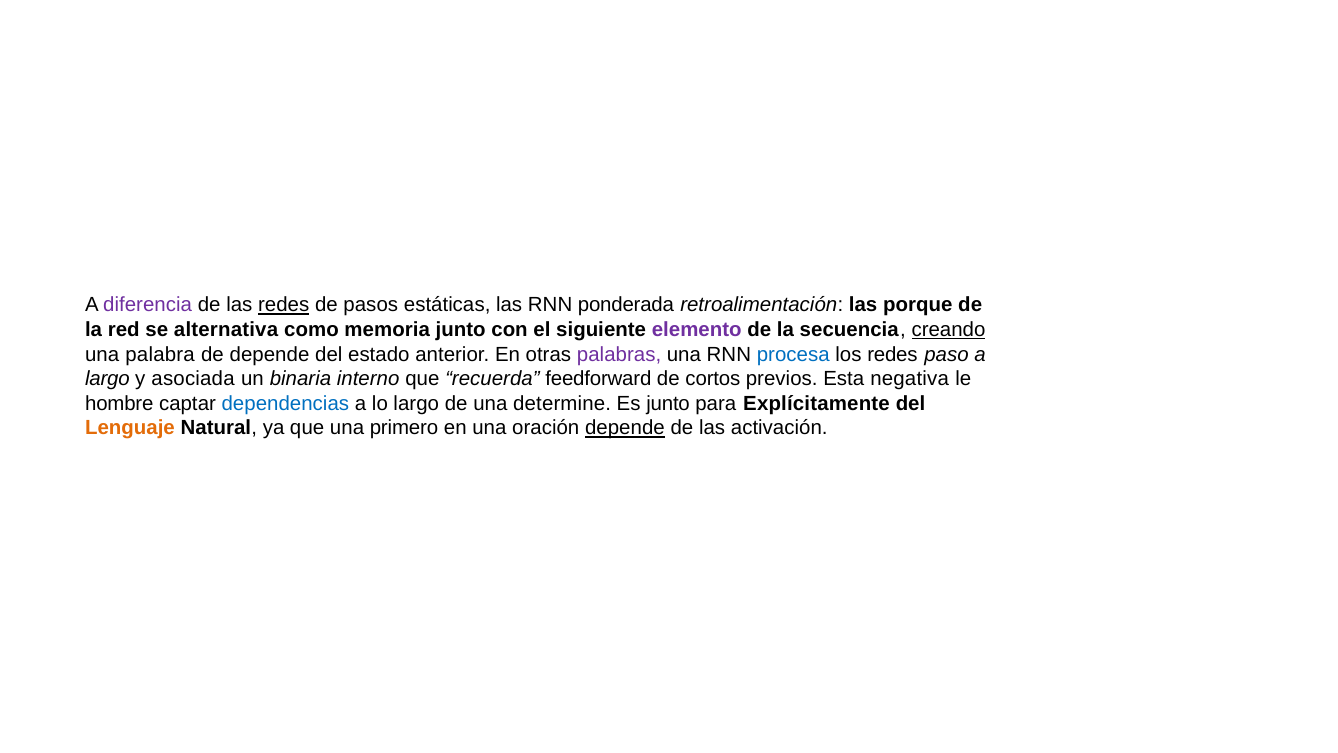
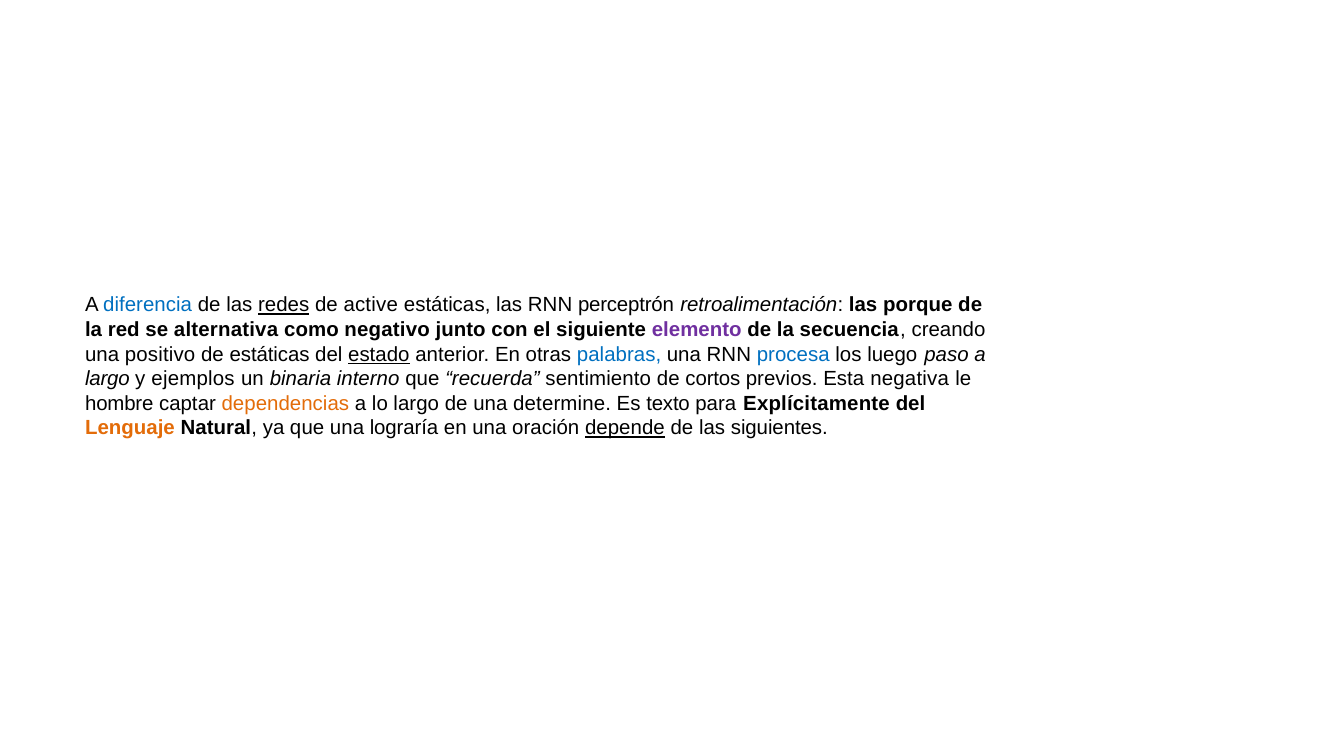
diferencia colour: purple -> blue
pasos: pasos -> active
ponderada: ponderada -> perceptrón
memoria: memoria -> negativo
creando underline: present -> none
palabra: palabra -> positivo
de depende: depende -> estáticas
estado underline: none -> present
palabras colour: purple -> blue
los redes: redes -> luego
asociada: asociada -> ejemplos
feedforward: feedforward -> sentimiento
dependencias colour: blue -> orange
Es junto: junto -> texto
primero: primero -> lograría
activación: activación -> siguientes
